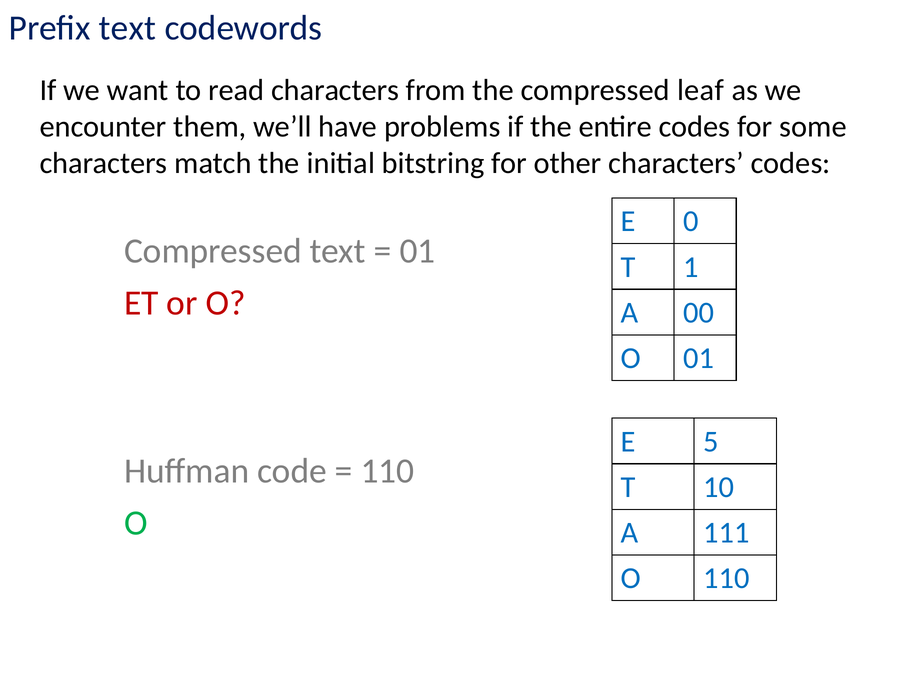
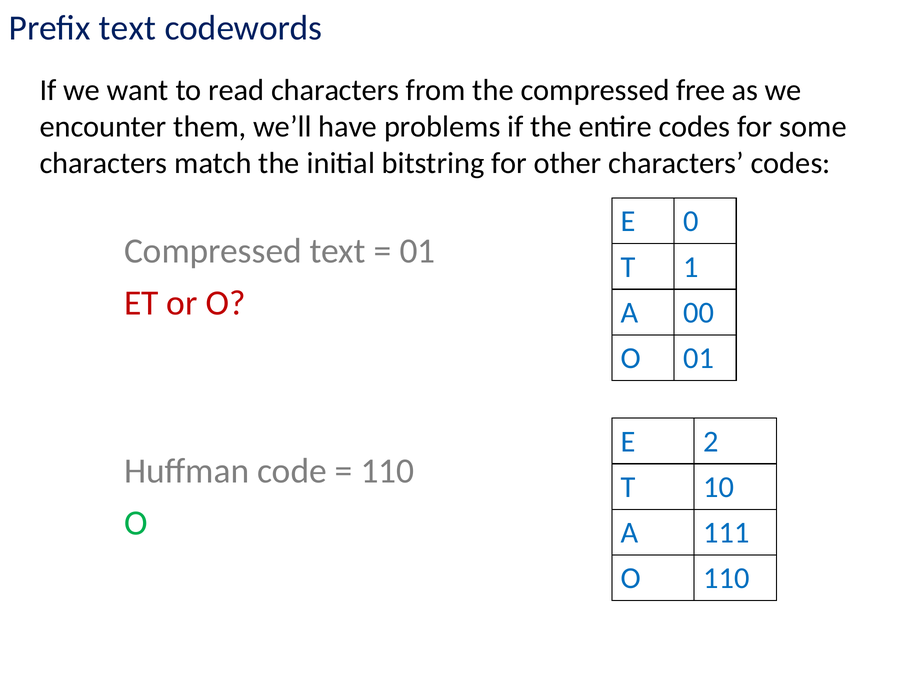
leaf: leaf -> free
5: 5 -> 2
